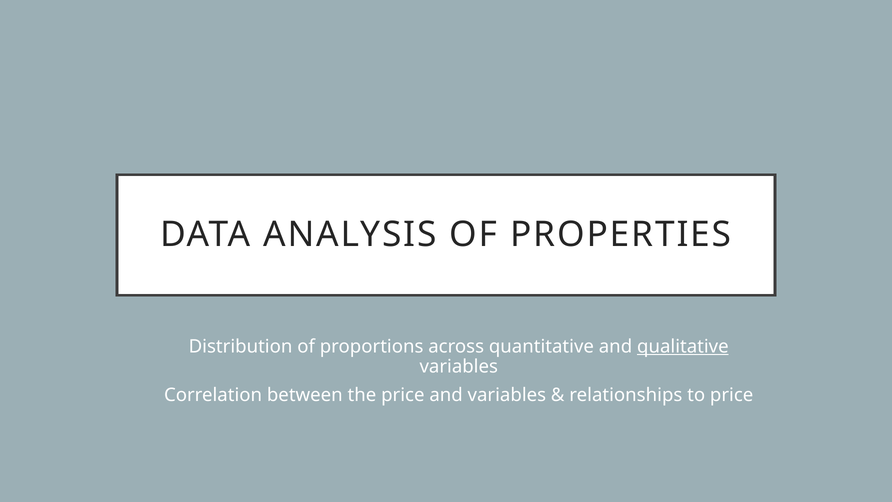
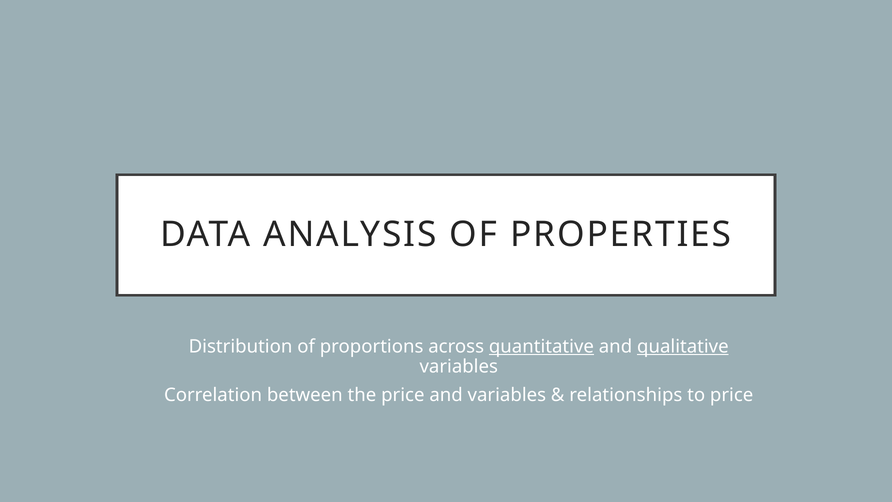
quantitative underline: none -> present
